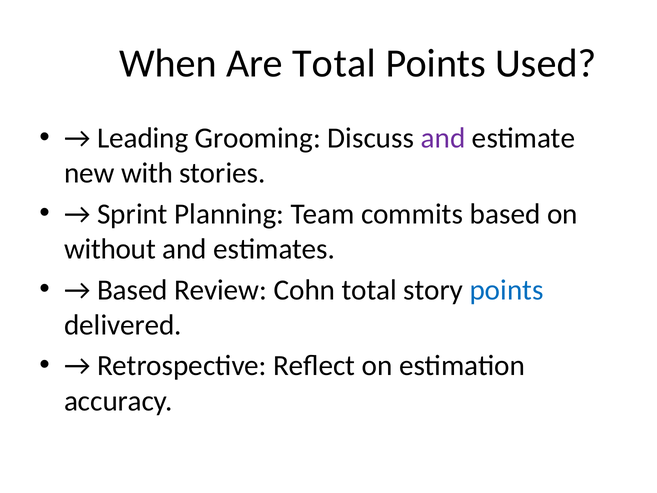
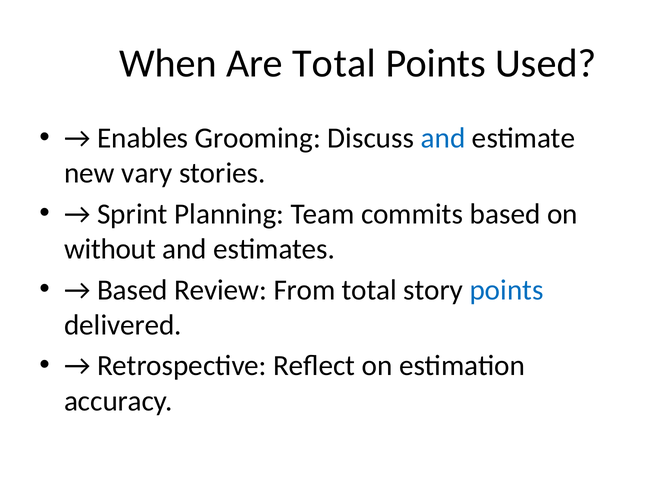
Leading: Leading -> Enables
and at (443, 138) colour: purple -> blue
with: with -> vary
Cohn: Cohn -> From
